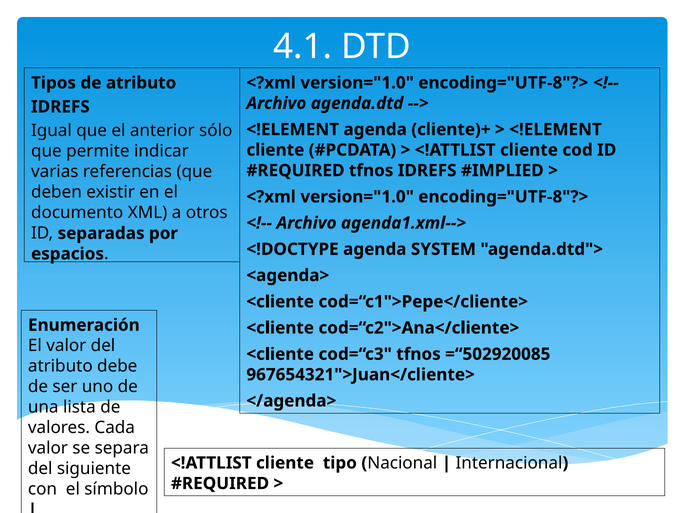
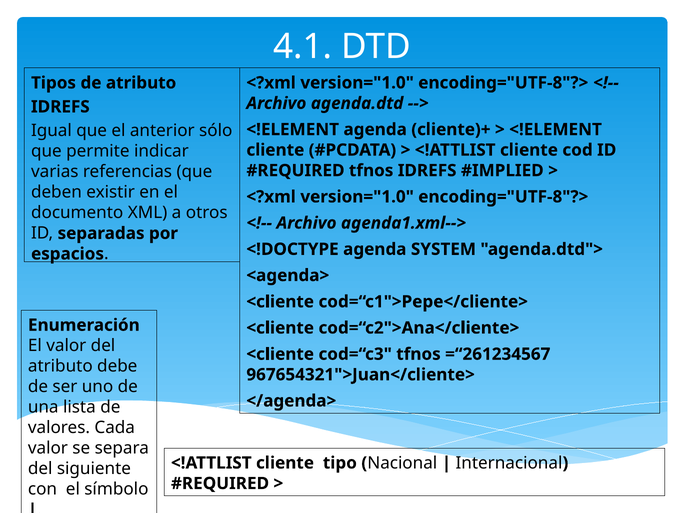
=“502920085: =“502920085 -> =“261234567
